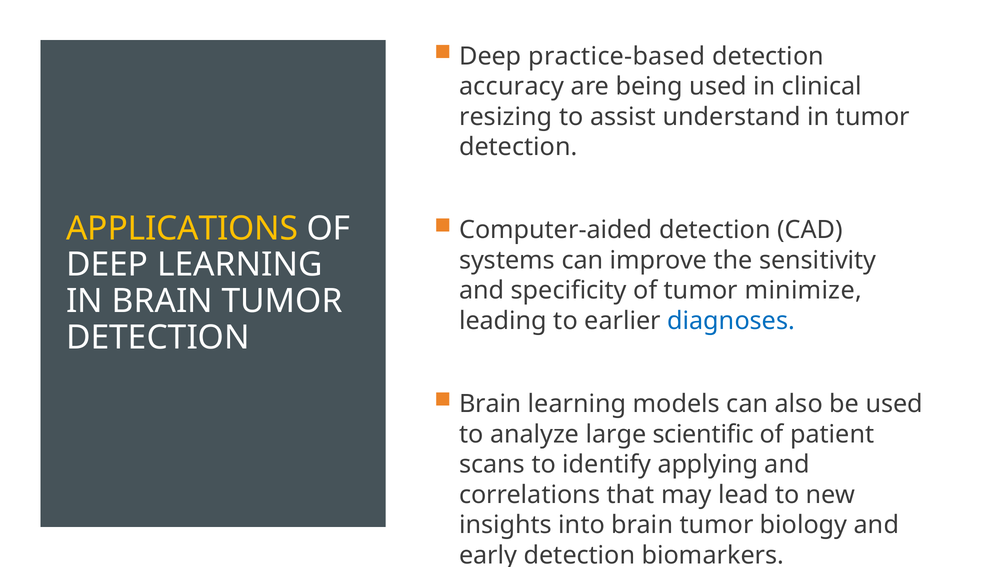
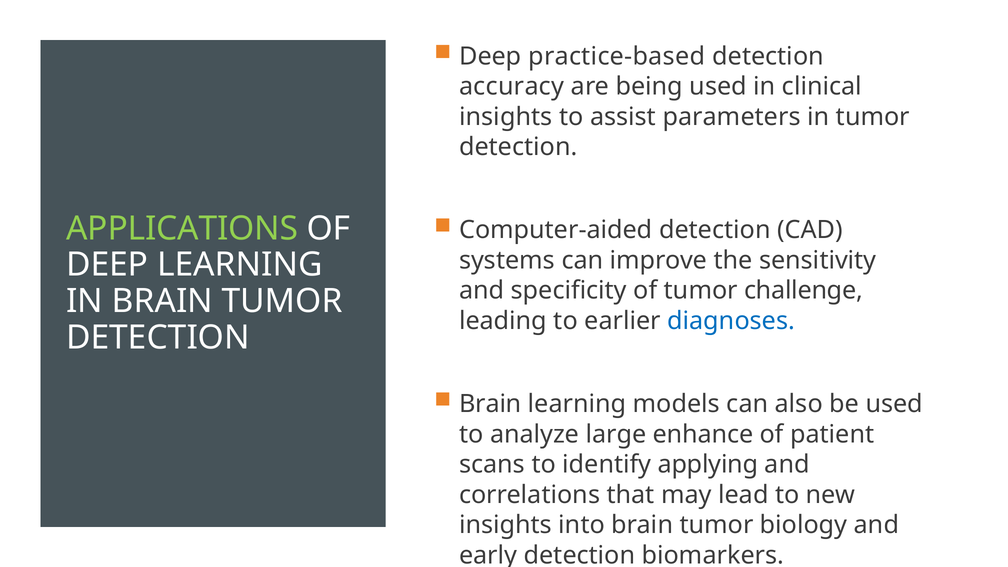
resizing at (506, 117): resizing -> insights
understand: understand -> parameters
APPLICATIONS colour: yellow -> light green
minimize: minimize -> challenge
scientific: scientific -> enhance
